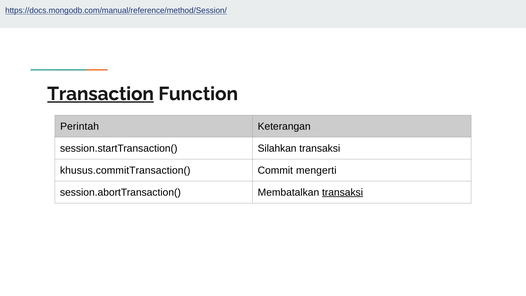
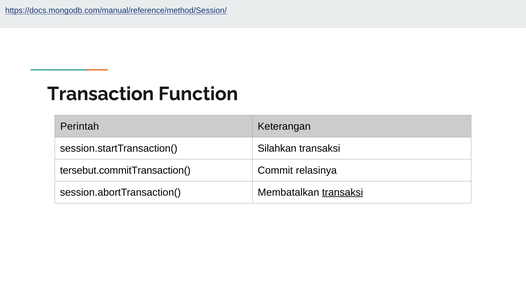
Transaction underline: present -> none
khusus.commitTransaction(: khusus.commitTransaction( -> tersebut.commitTransaction(
mengerti: mengerti -> relasinya
